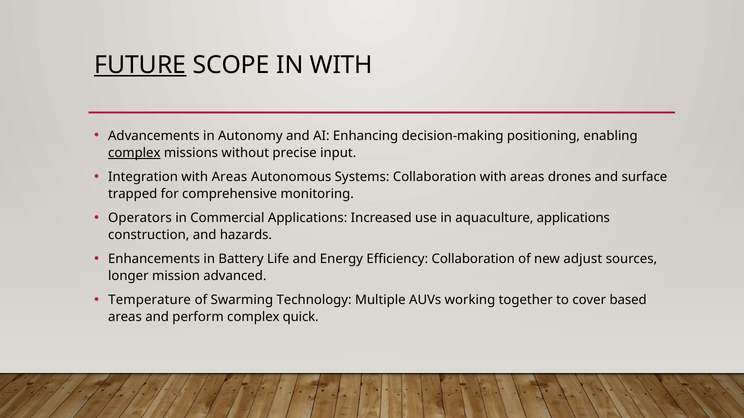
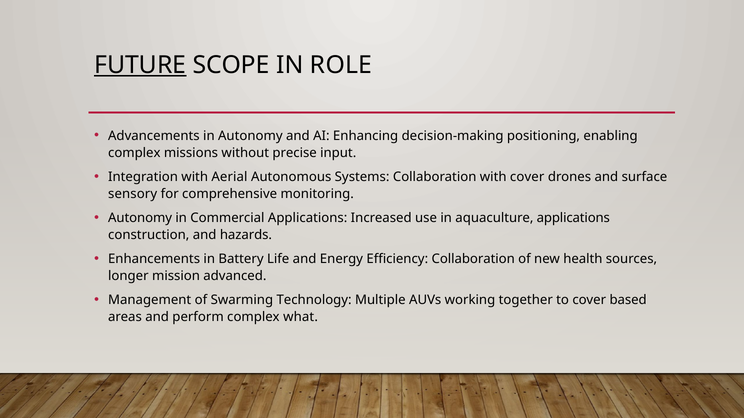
IN WITH: WITH -> ROLE
complex at (134, 153) underline: present -> none
Integration with Areas: Areas -> Aerial
Collaboration with areas: areas -> cover
trapped: trapped -> sensory
Operators at (140, 218): Operators -> Autonomy
adjust: adjust -> health
Temperature: Temperature -> Management
quick: quick -> what
